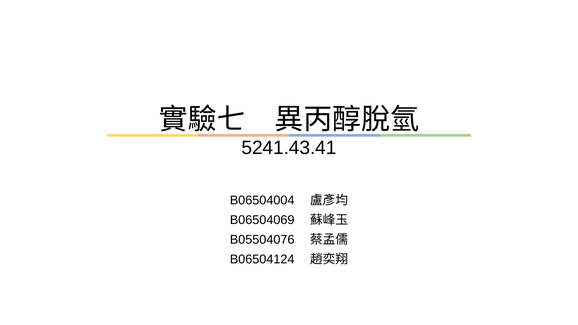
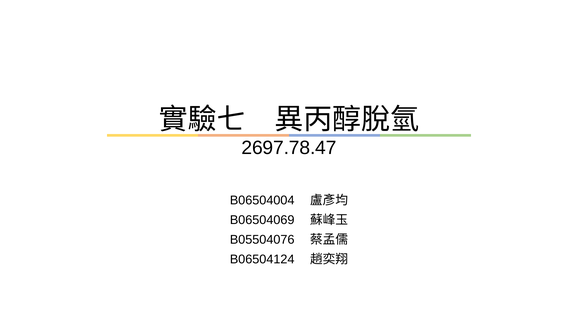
5241.43.41: 5241.43.41 -> 2697.78.47
